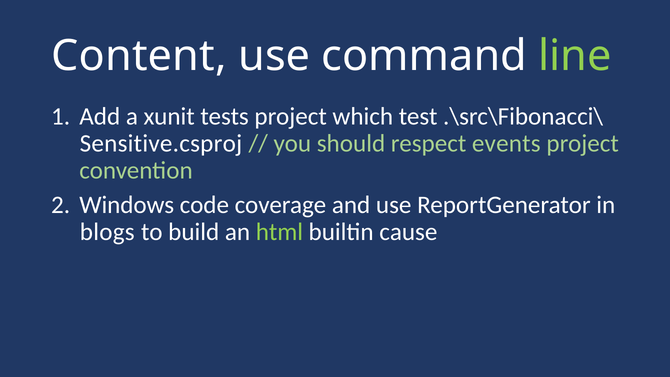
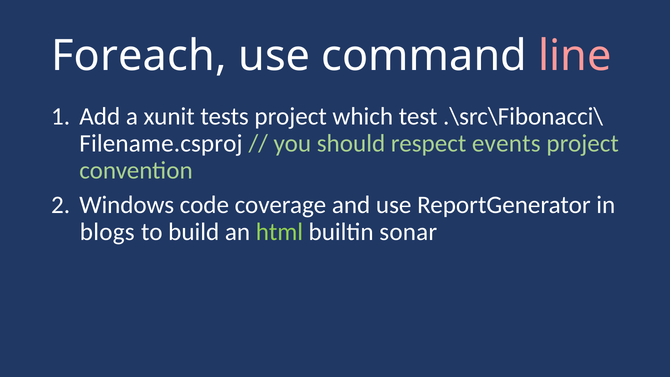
Content: Content -> Foreach
line colour: light green -> pink
Sensitive.csproj: Sensitive.csproj -> Filename.csproj
cause: cause -> sonar
